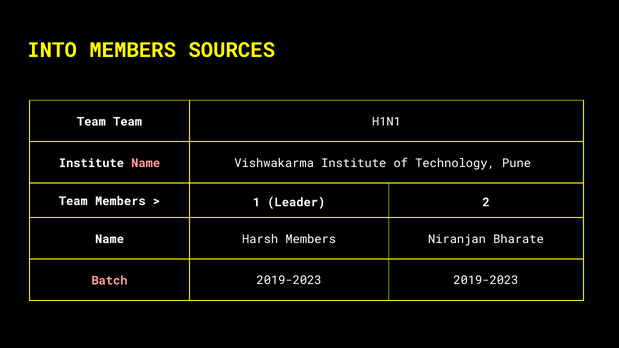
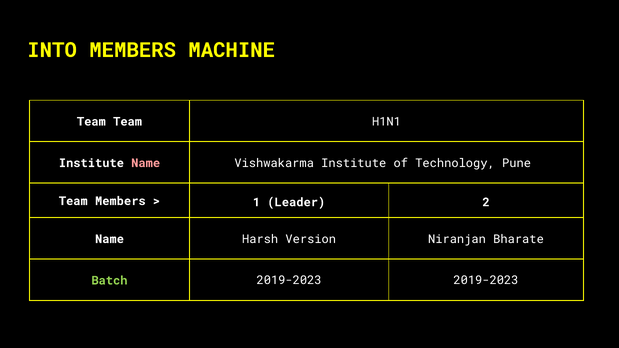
SOURCES: SOURCES -> MACHINE
Harsh Members: Members -> Version
Batch colour: pink -> light green
